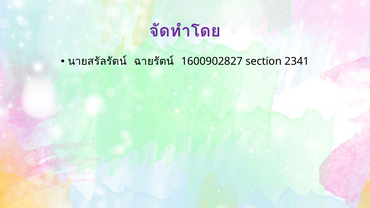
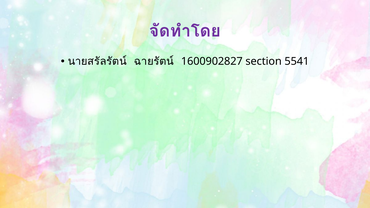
2341: 2341 -> 5541
